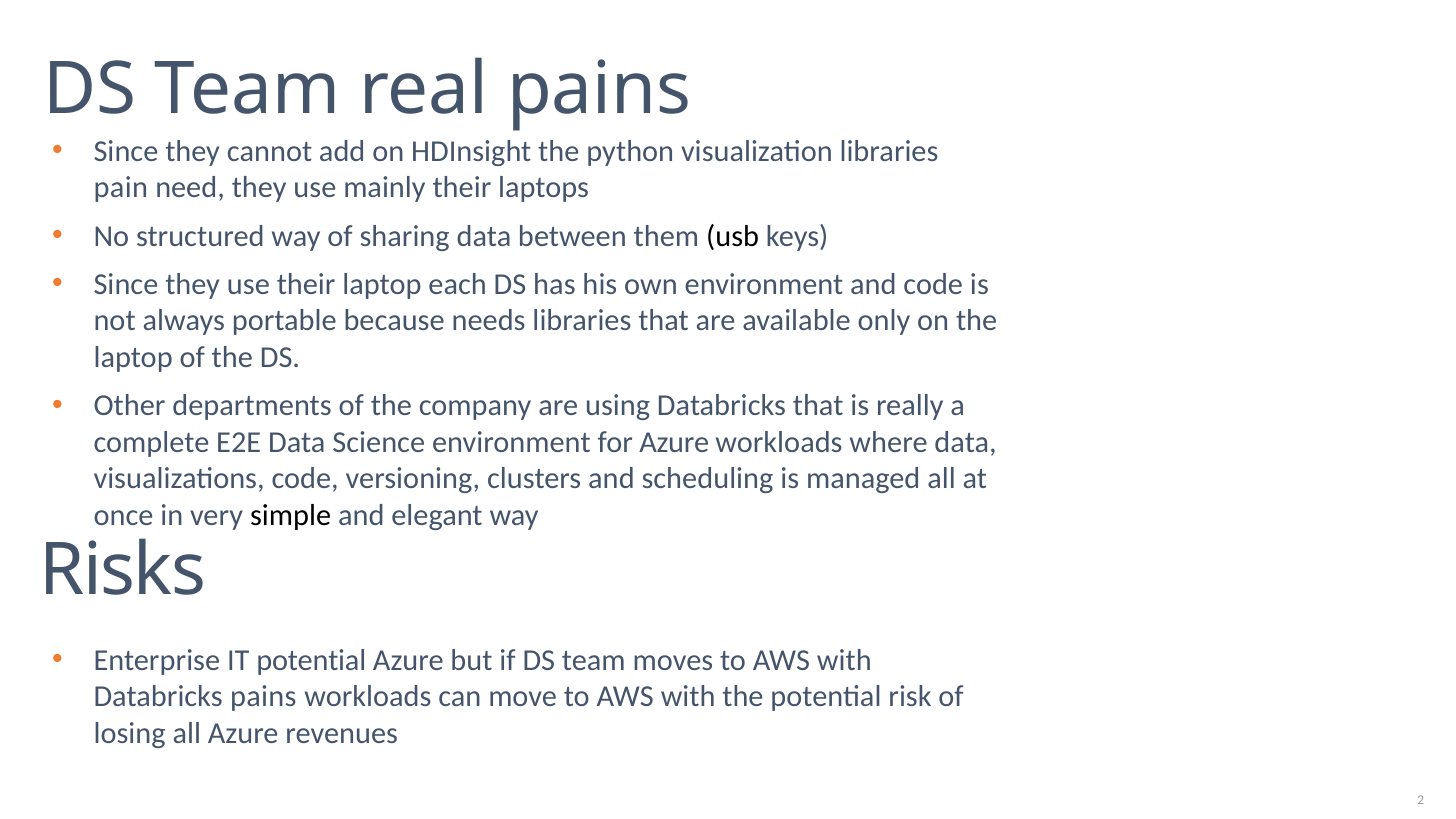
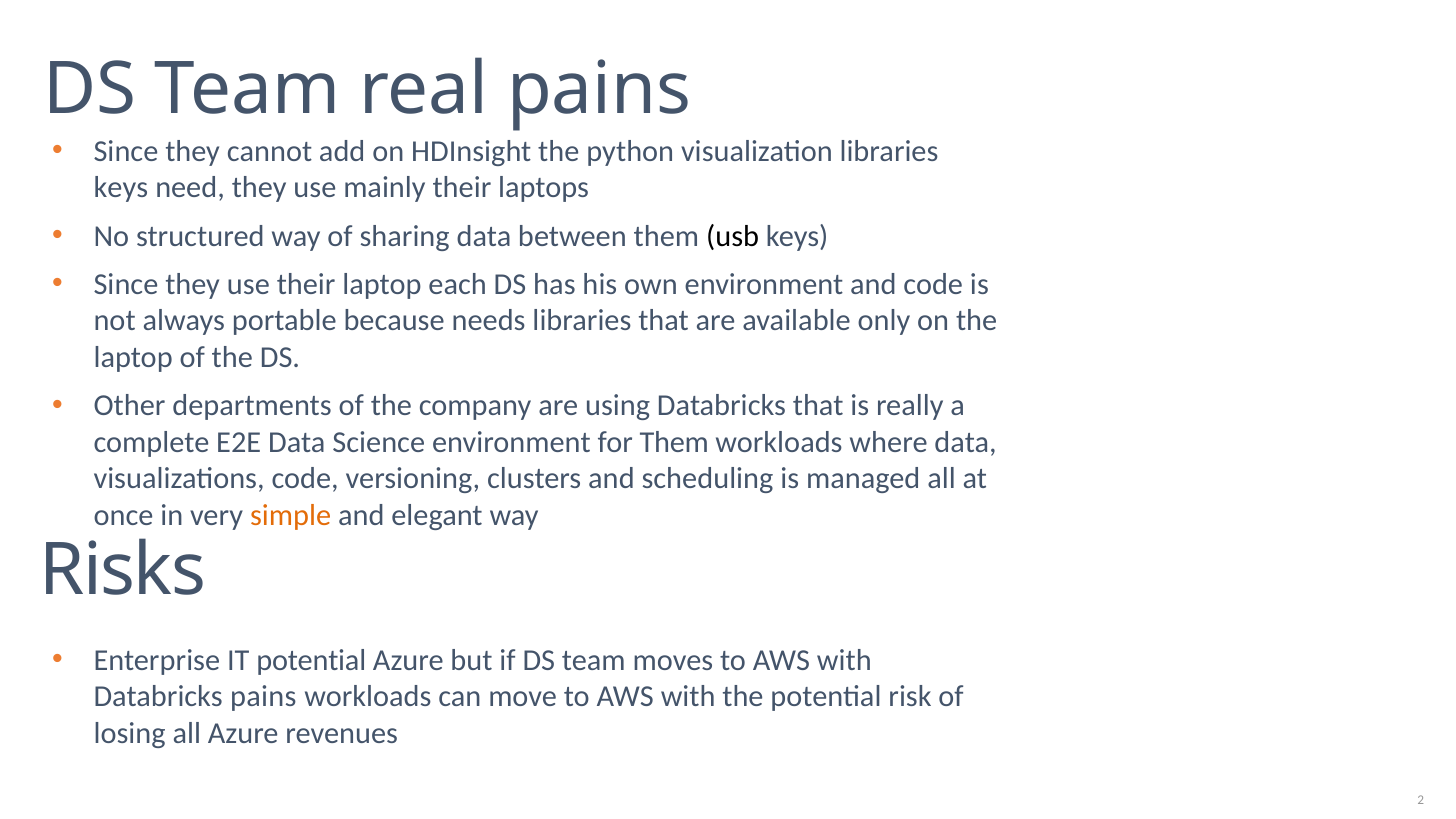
pain at (121, 187): pain -> keys
for Azure: Azure -> Them
simple colour: black -> orange
